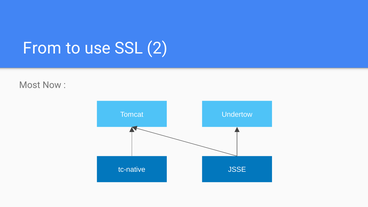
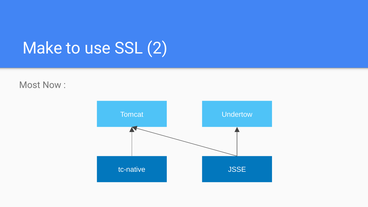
From: From -> Make
